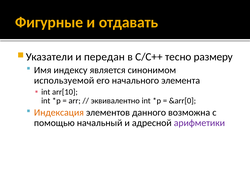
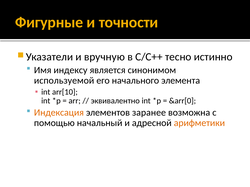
отдавать: отдавать -> точности
передан: передан -> вручную
размеру: размеру -> истинно
данного: данного -> заранее
арифметики colour: purple -> orange
